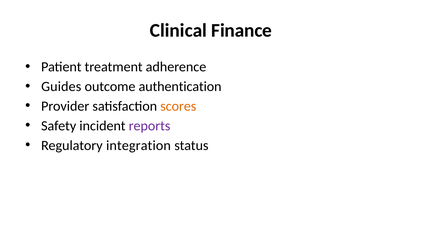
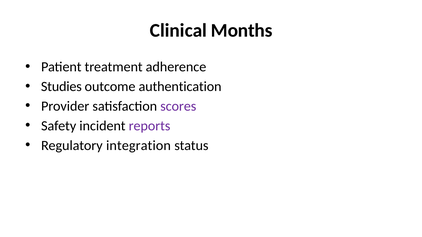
Finance: Finance -> Months
Guides: Guides -> Studies
scores colour: orange -> purple
